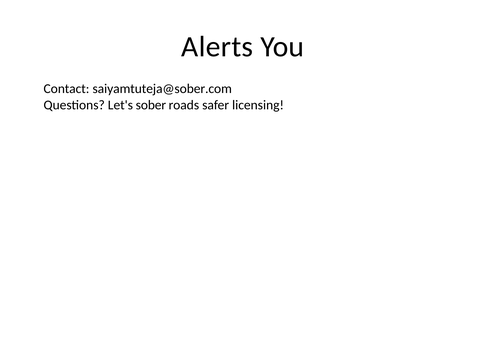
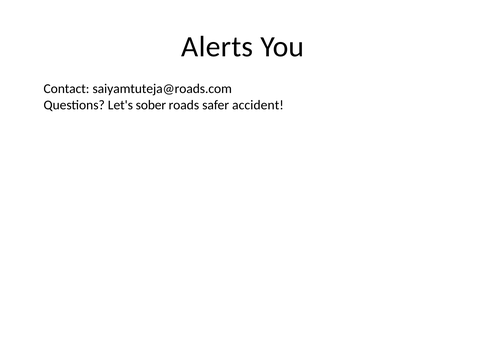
saiyamtuteja@sober.com: saiyamtuteja@sober.com -> saiyamtuteja@roads.com
licensing: licensing -> accident
